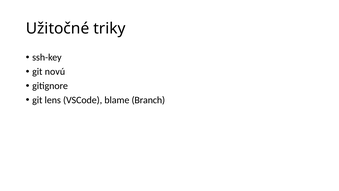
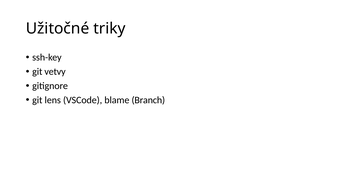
novú: novú -> vetvy
